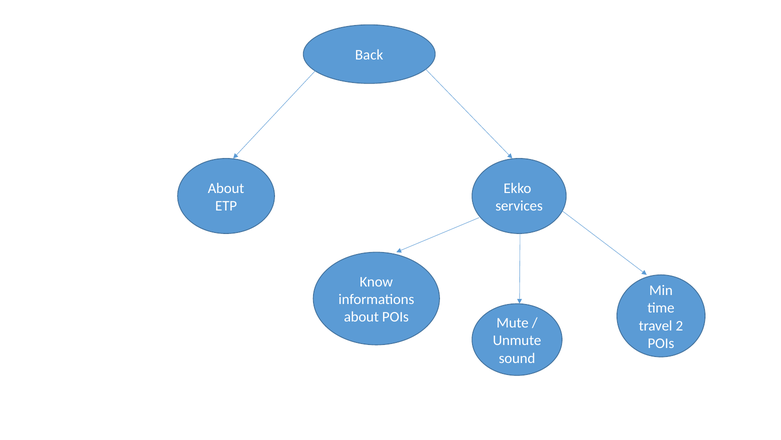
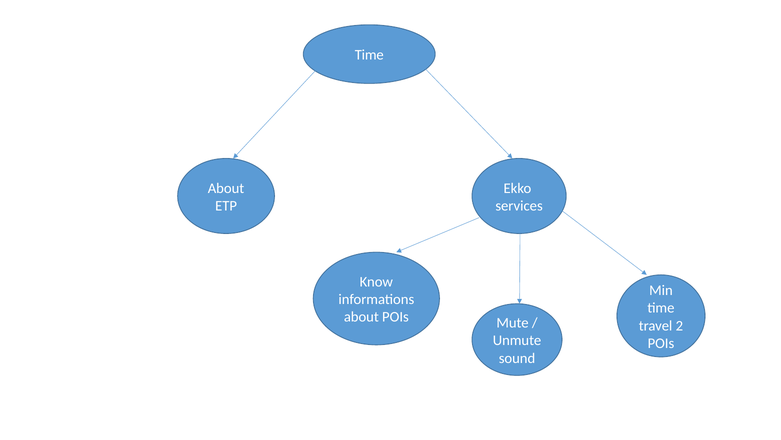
Back at (369, 55): Back -> Time
